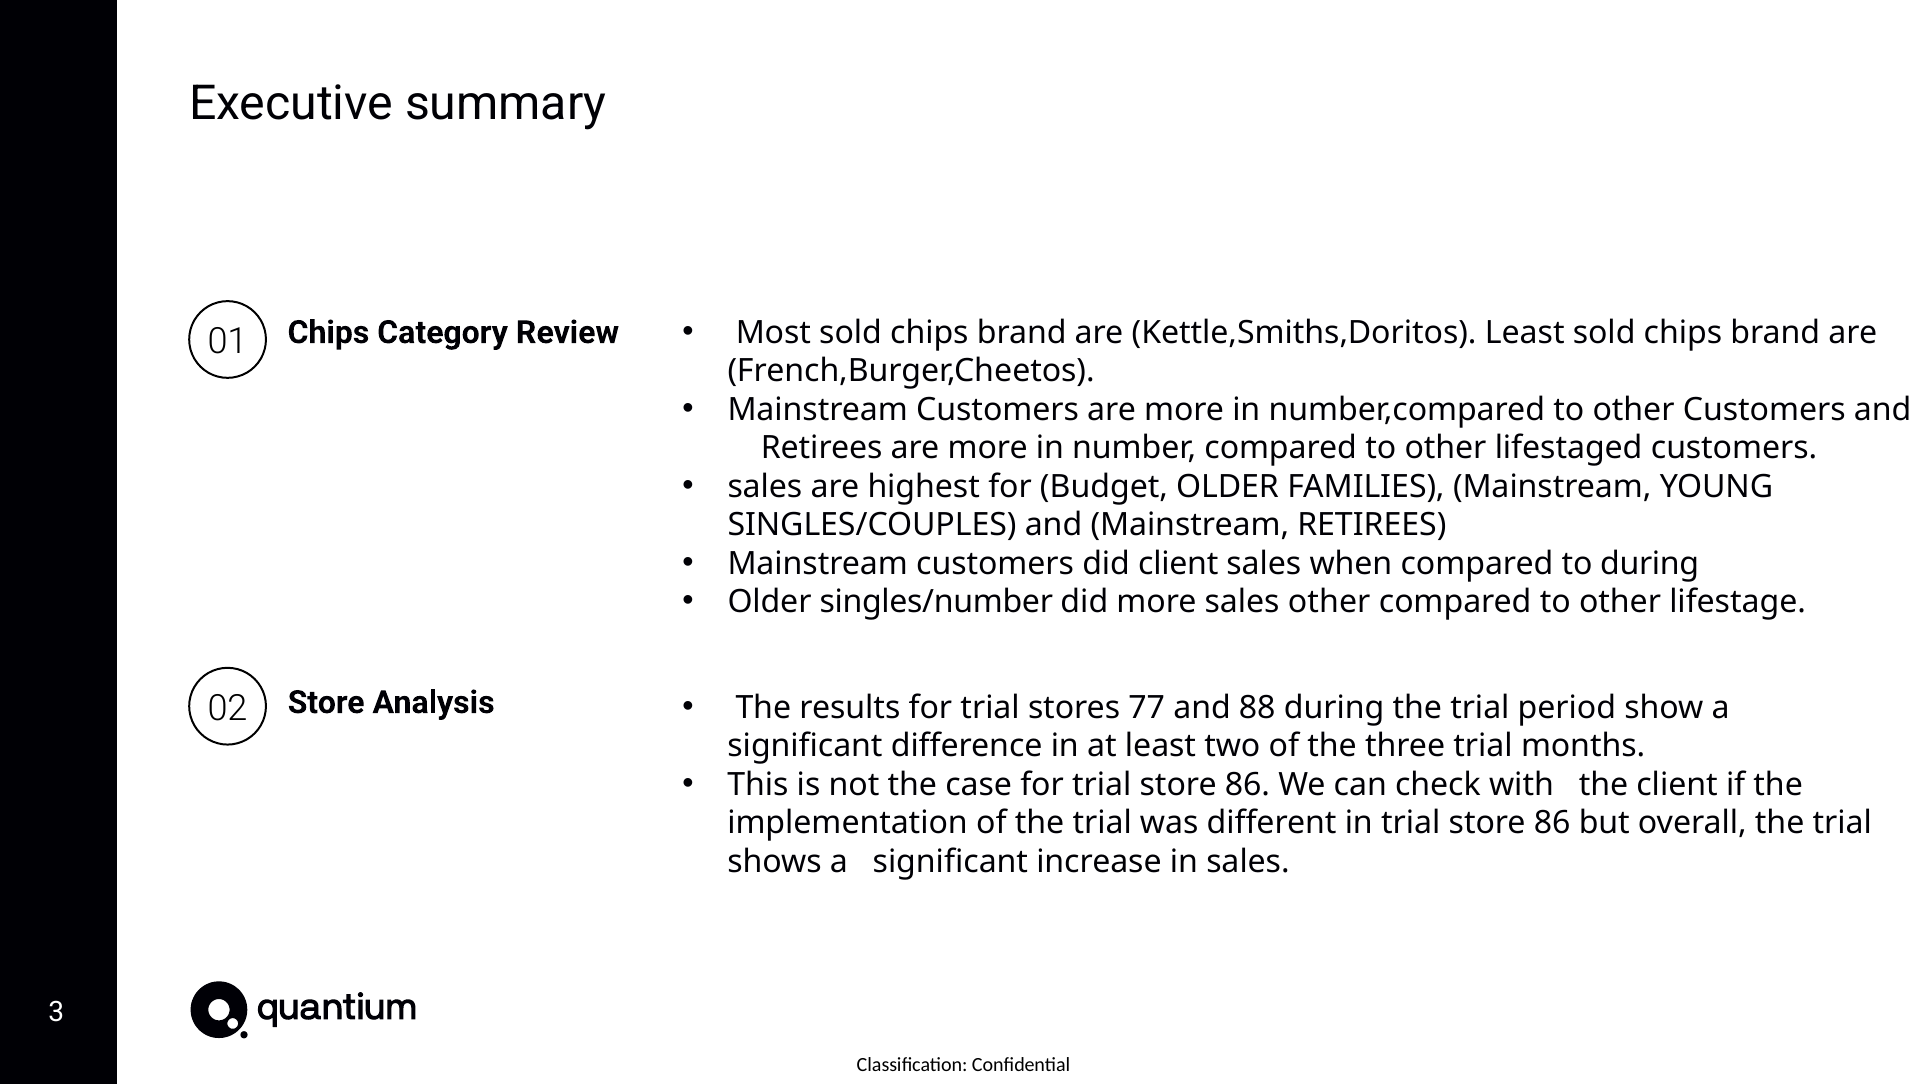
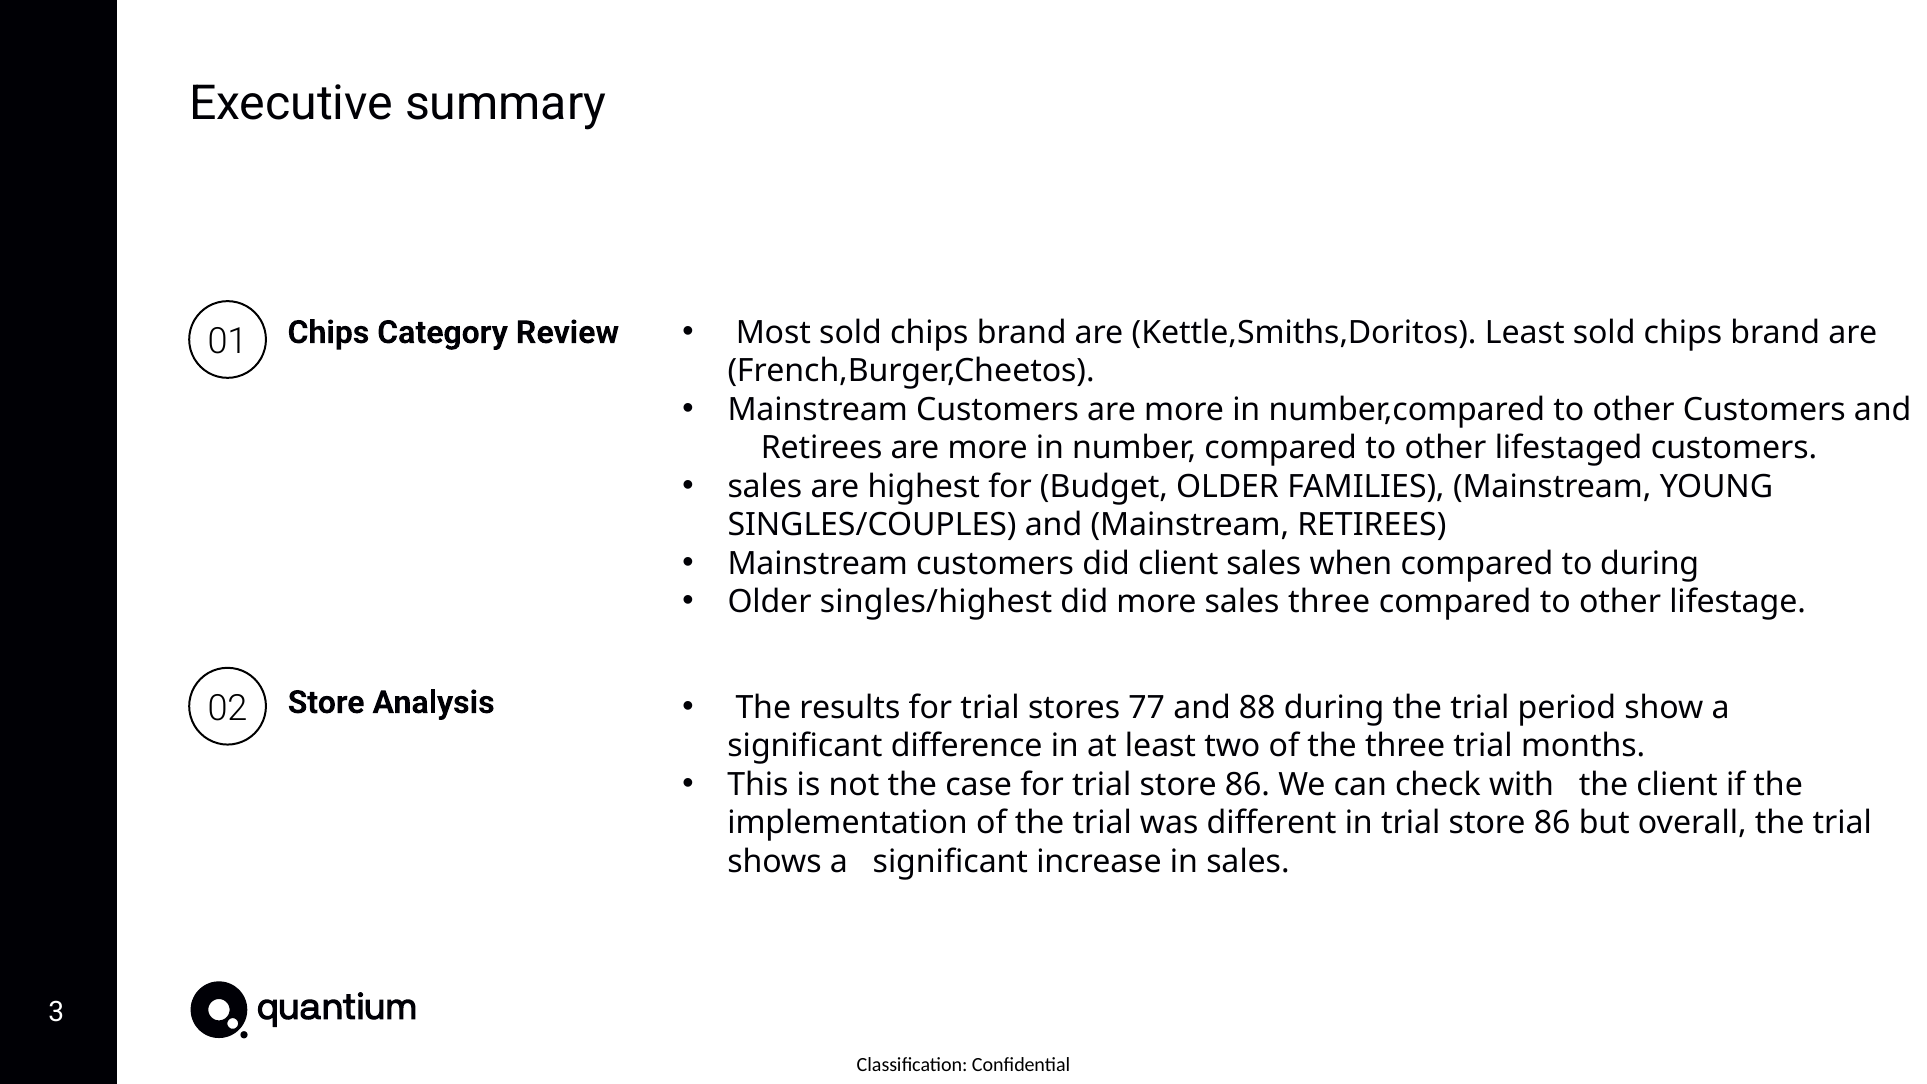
singles/number: singles/number -> singles/highest
sales other: other -> three
